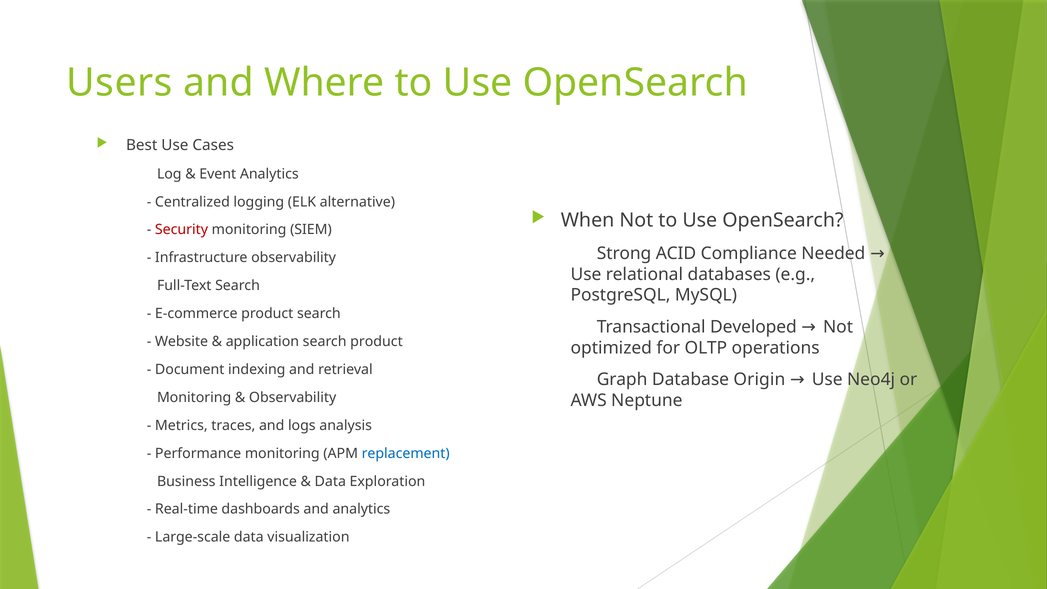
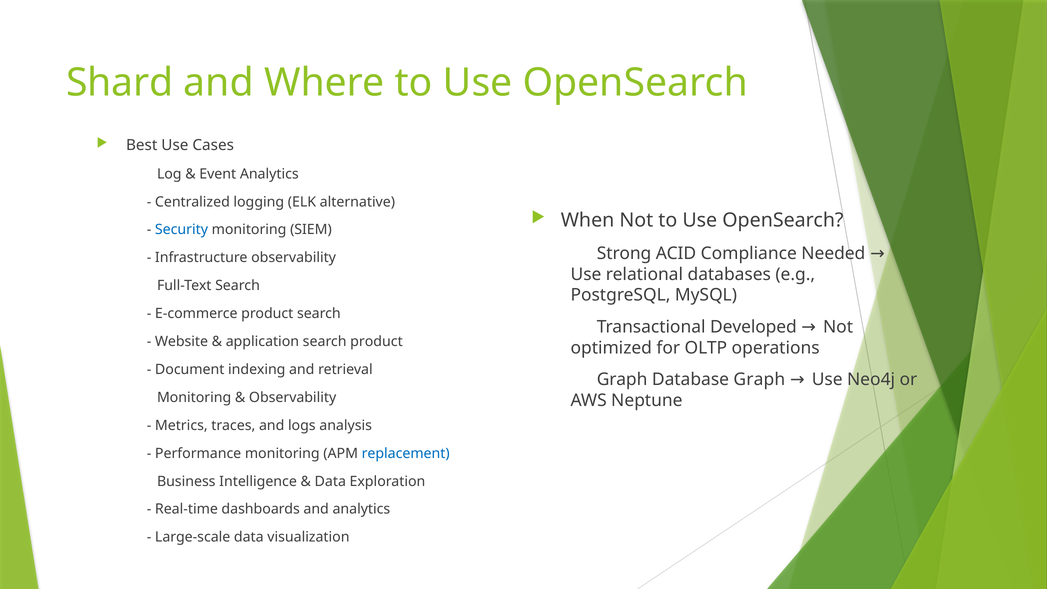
Users: Users -> Shard
Security colour: red -> blue
Database Origin: Origin -> Graph
